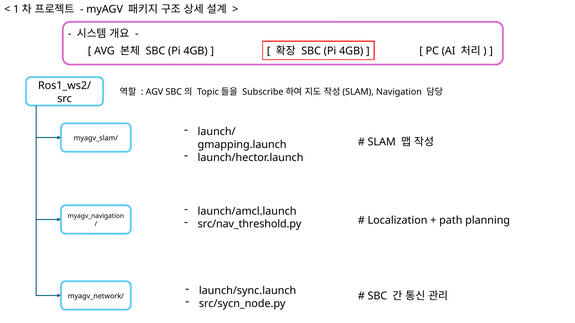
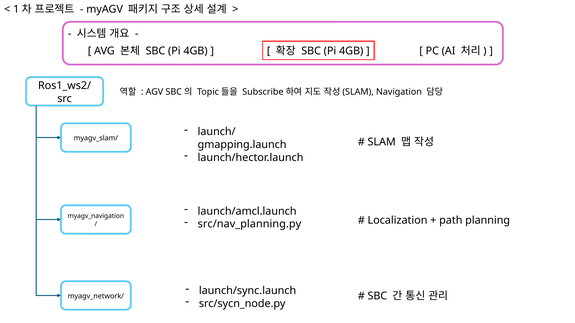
src/nav_threshold.py: src/nav_threshold.py -> src/nav_planning.py
